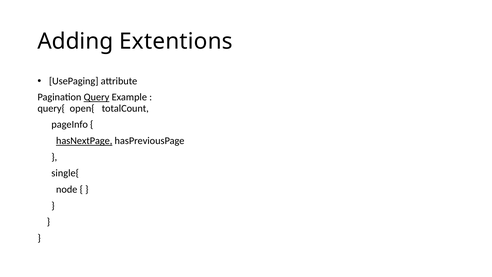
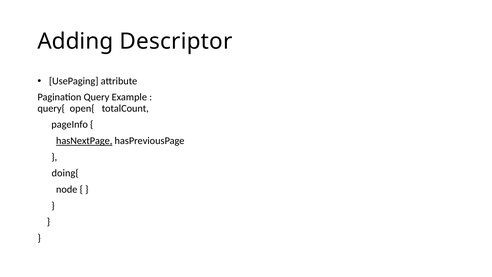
Extentions: Extentions -> Descriptor
Query underline: present -> none
single{: single{ -> doing{
